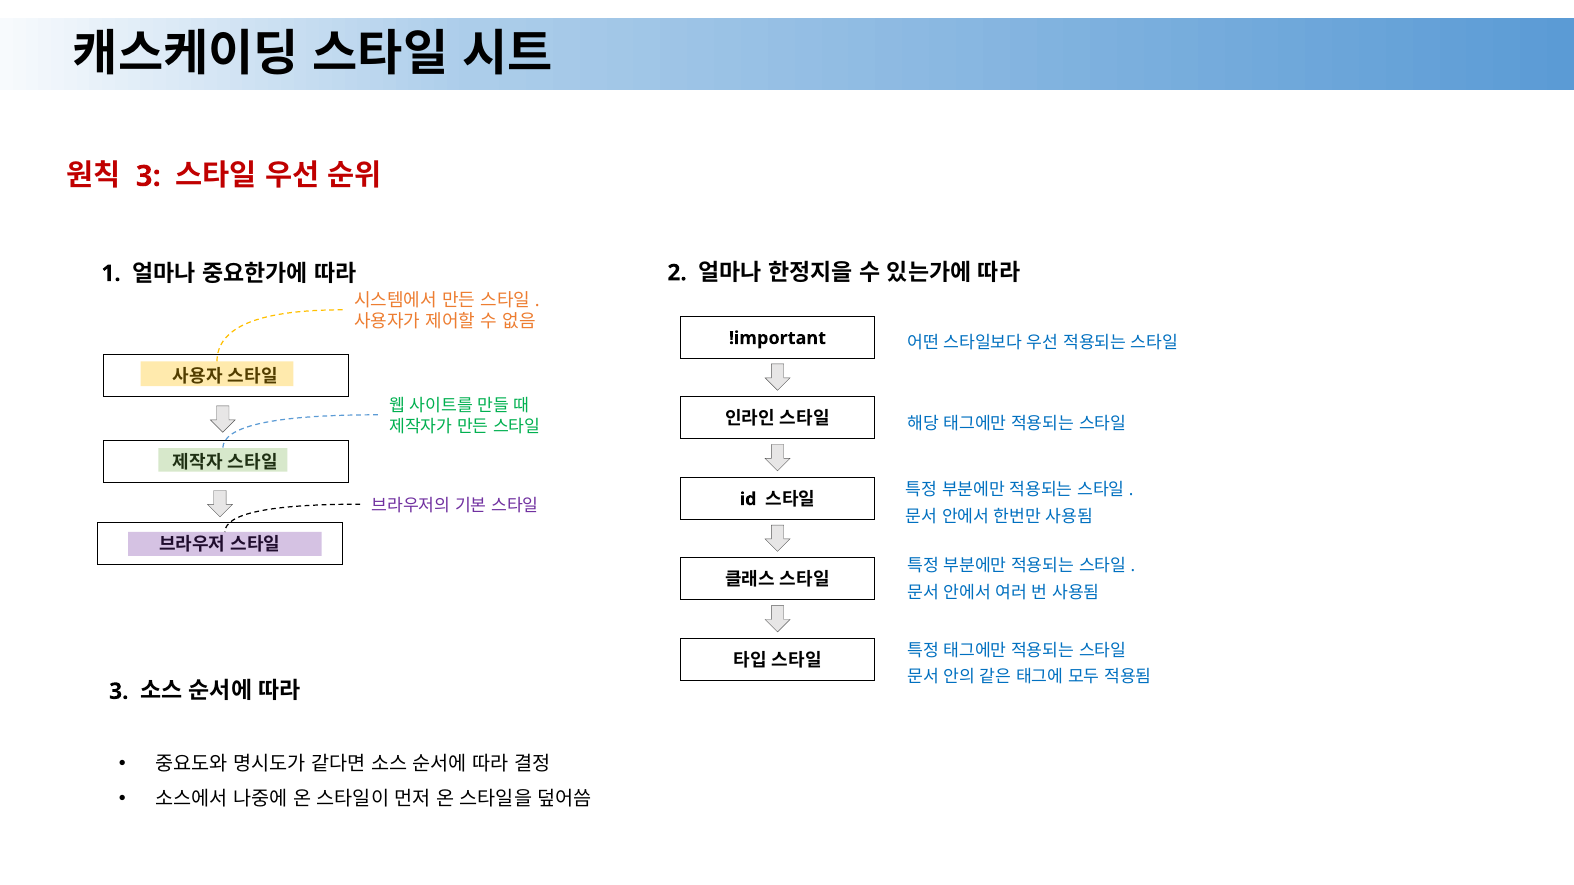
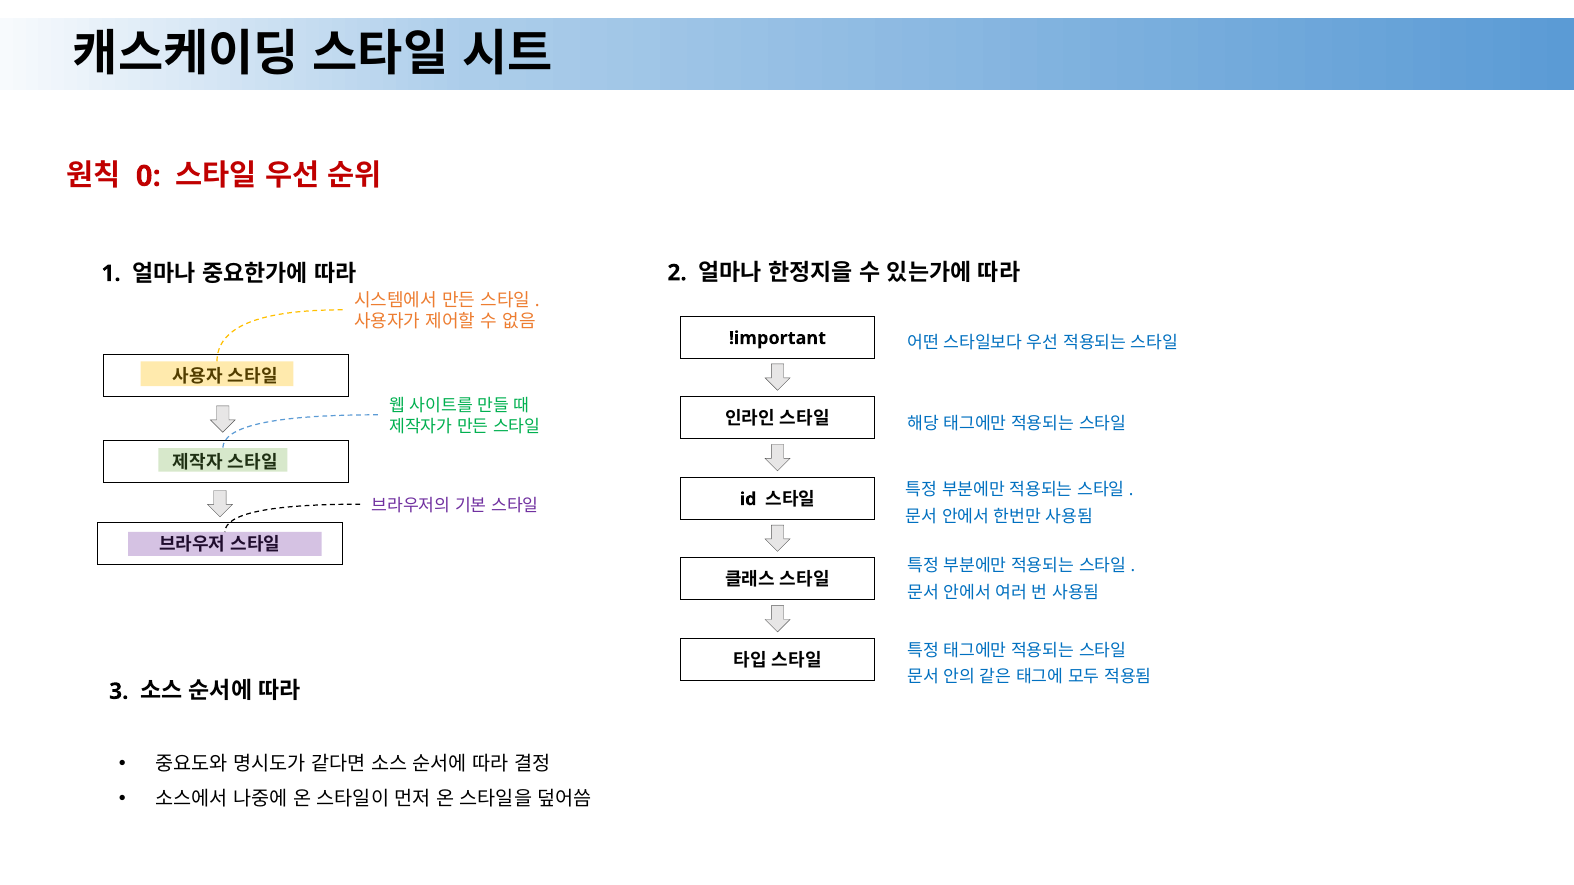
3 at (148, 176): 3 -> 0
